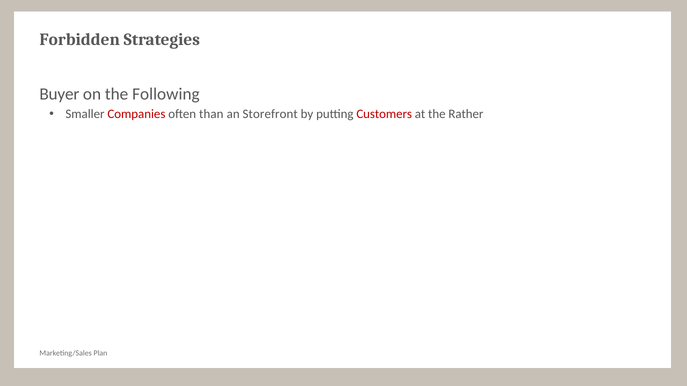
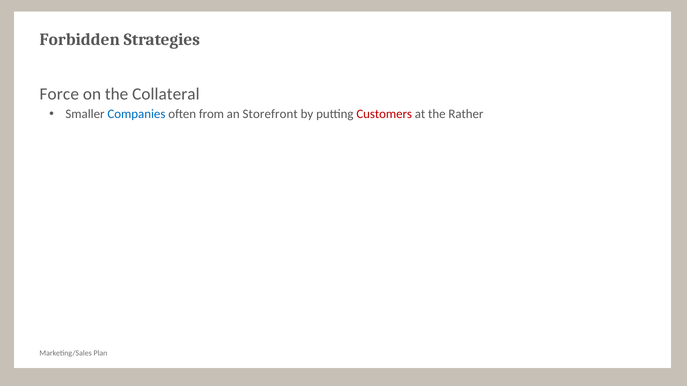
Buyer: Buyer -> Force
Following: Following -> Collateral
Companies colour: red -> blue
than: than -> from
